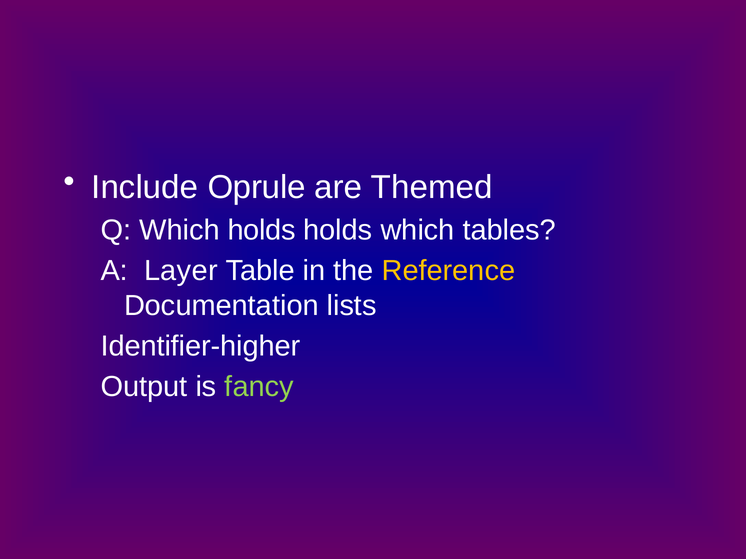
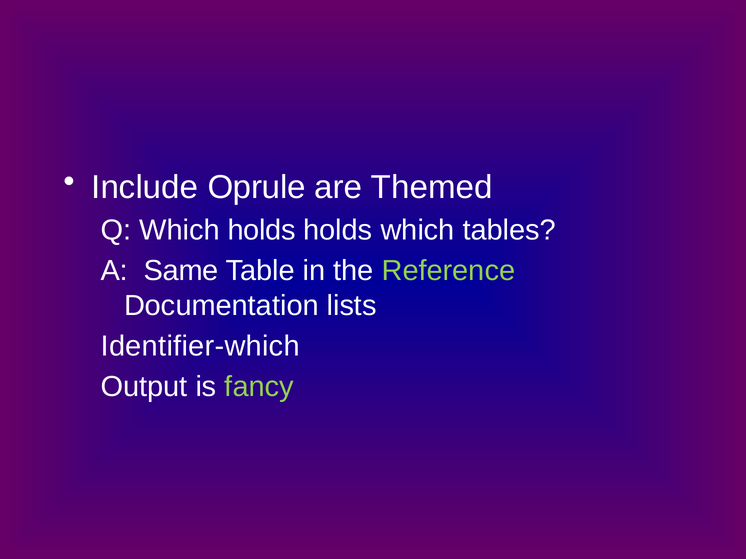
Layer: Layer -> Same
Reference colour: yellow -> light green
Identifier-higher: Identifier-higher -> Identifier-which
